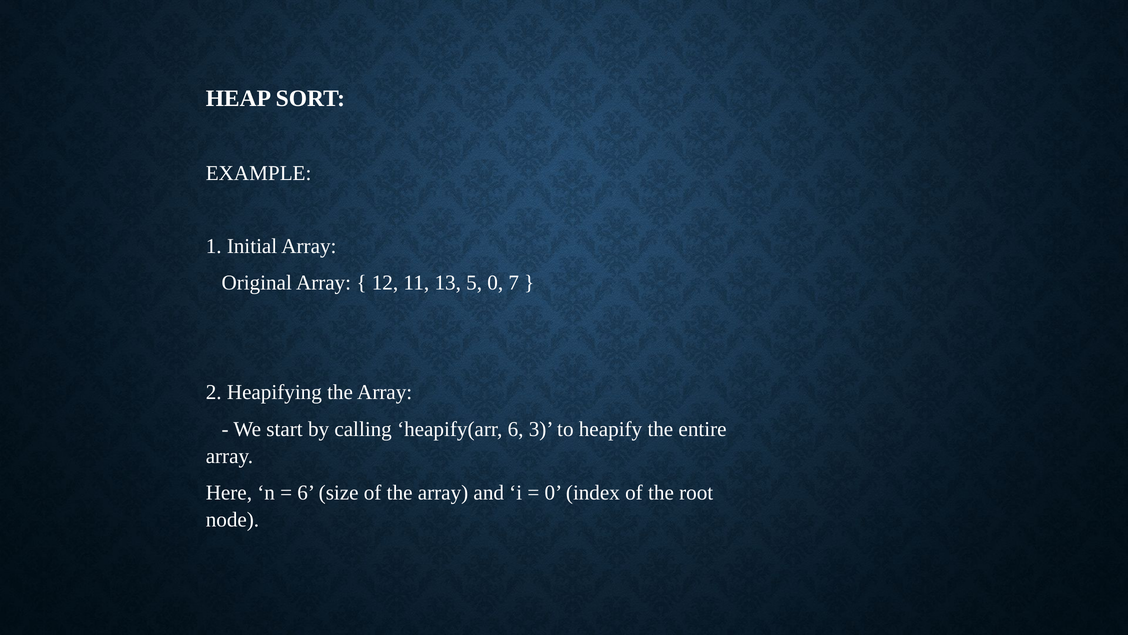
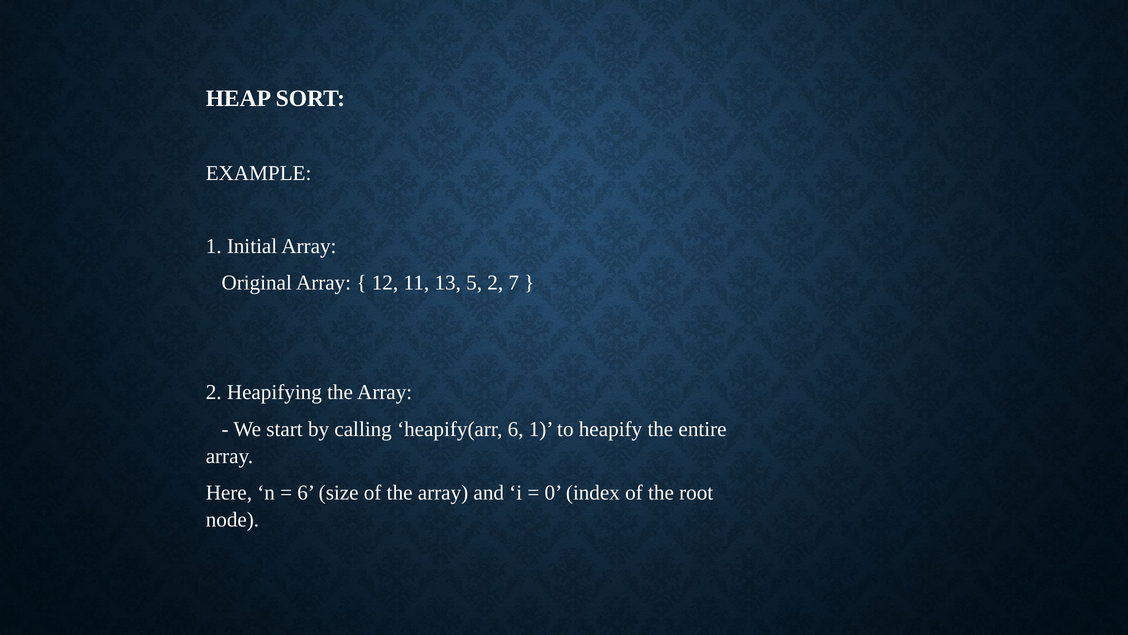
5 0: 0 -> 2
6 3: 3 -> 1
